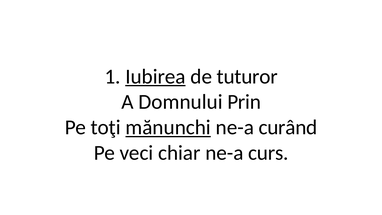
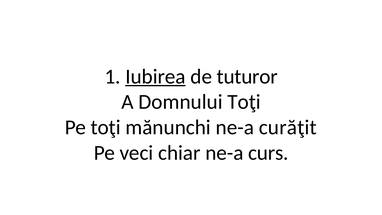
Domnului Prin: Prin -> Toţi
mănunchi underline: present -> none
curând: curând -> curăţit
